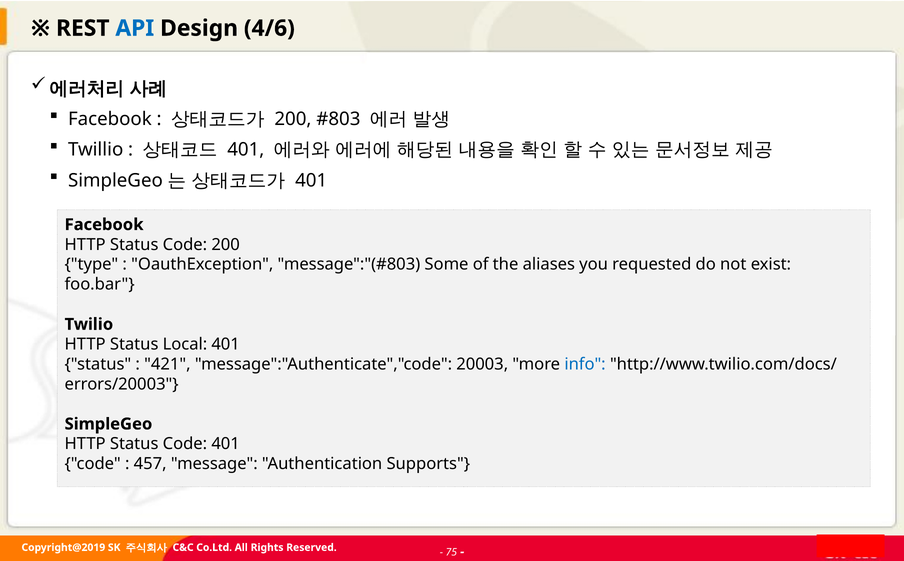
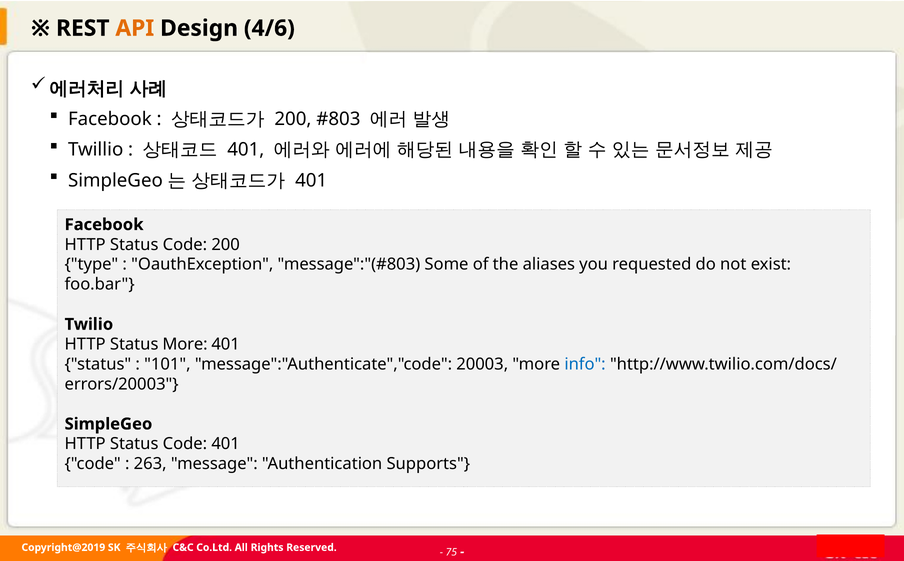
API colour: blue -> orange
Status Local: Local -> More
421: 421 -> 101
457: 457 -> 263
